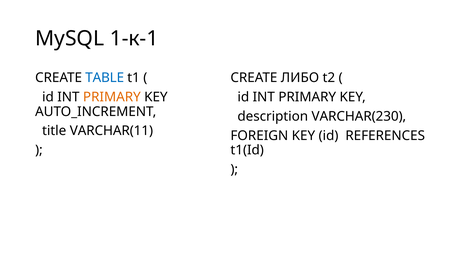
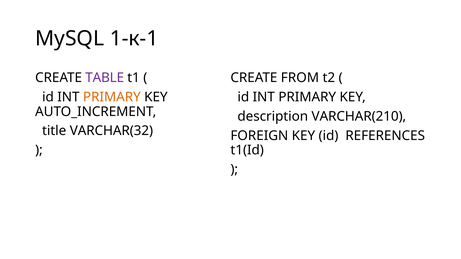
TABLE colour: blue -> purple
ЛИБО: ЛИБО -> FROM
VARCHAR(230: VARCHAR(230 -> VARCHAR(210
VARCHAR(11: VARCHAR(11 -> VARCHAR(32
